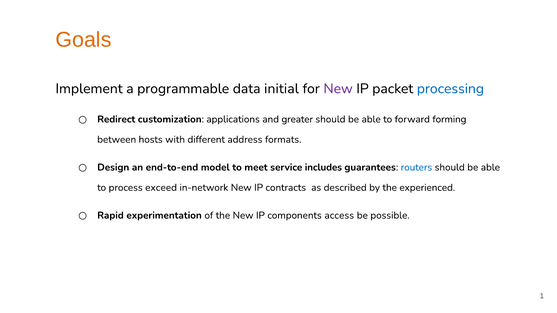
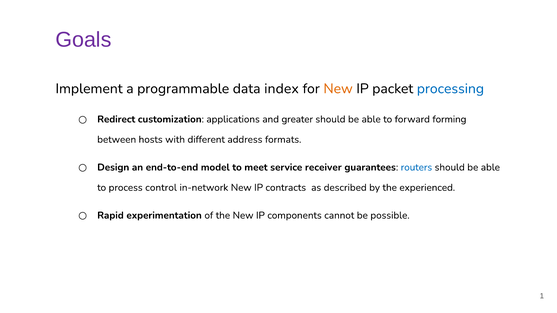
Goals colour: orange -> purple
initial: initial -> index
New at (338, 89) colour: purple -> orange
includes: includes -> receiver
exceed: exceed -> control
access: access -> cannot
